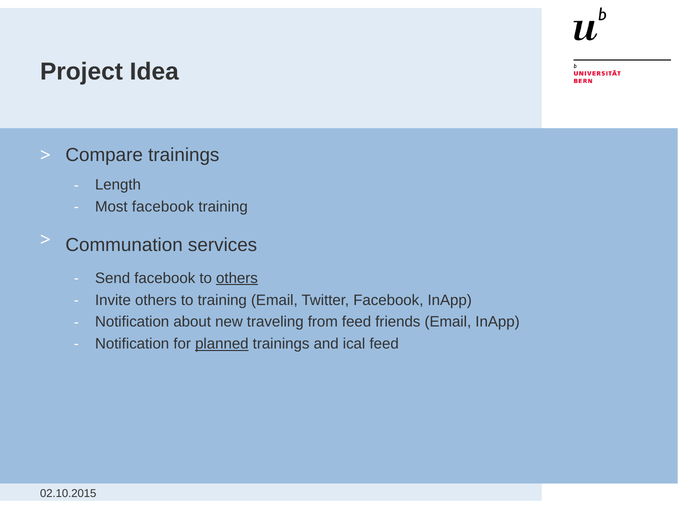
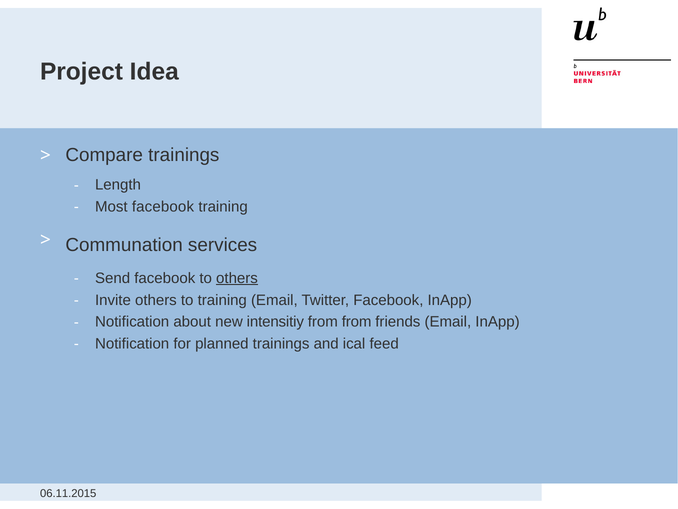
traveling: traveling -> intensitiy
from feed: feed -> from
planned underline: present -> none
02.10.2015: 02.10.2015 -> 06.11.2015
